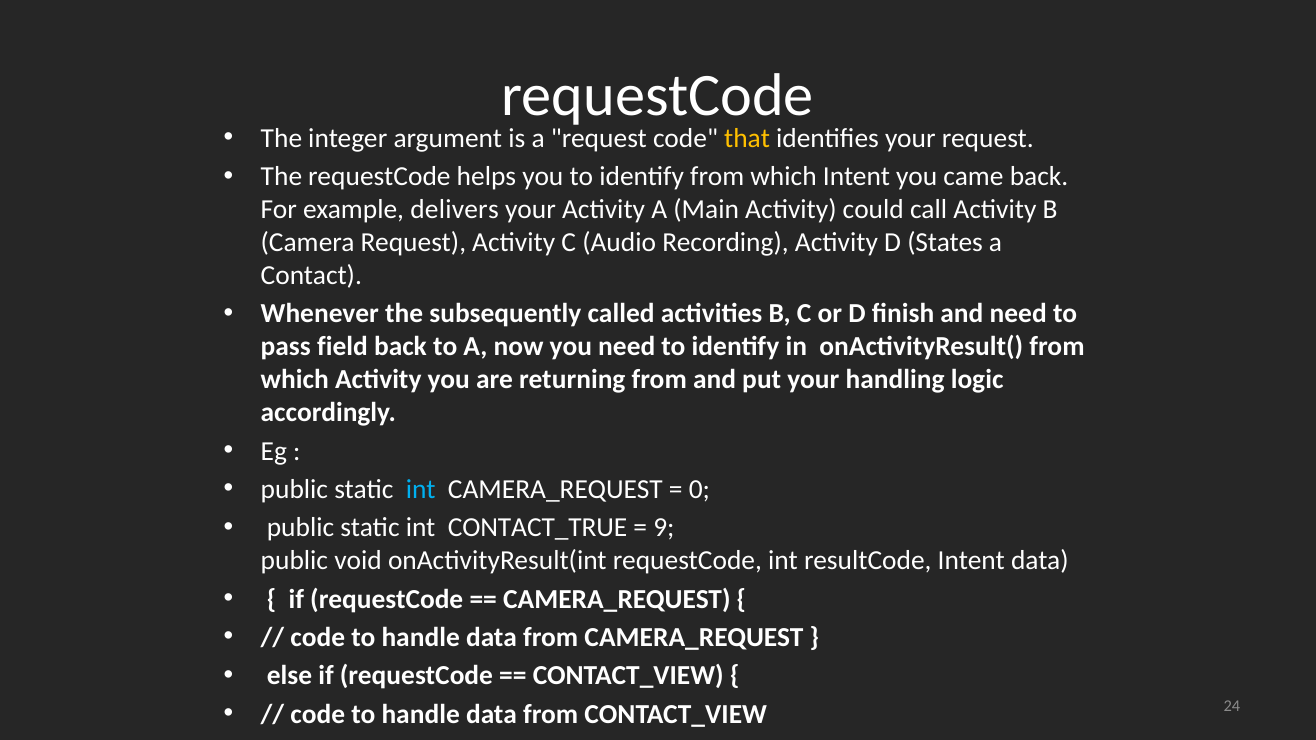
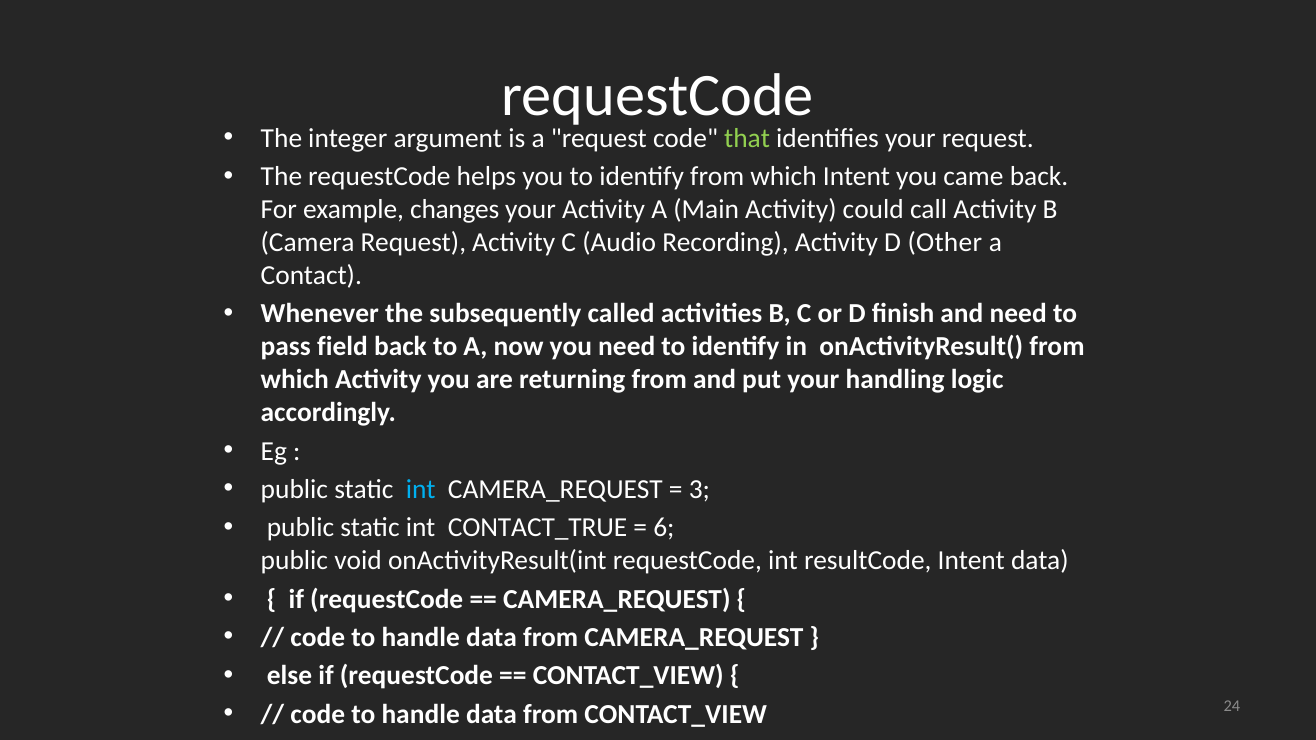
that colour: yellow -> light green
delivers: delivers -> changes
States: States -> Other
0: 0 -> 3
9: 9 -> 6
